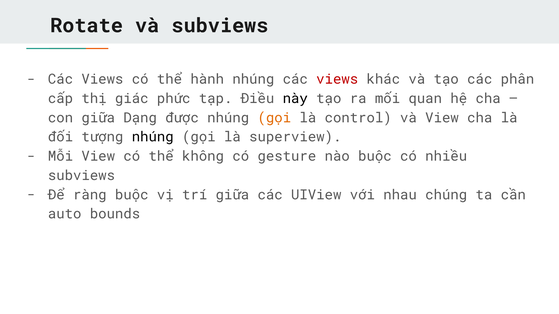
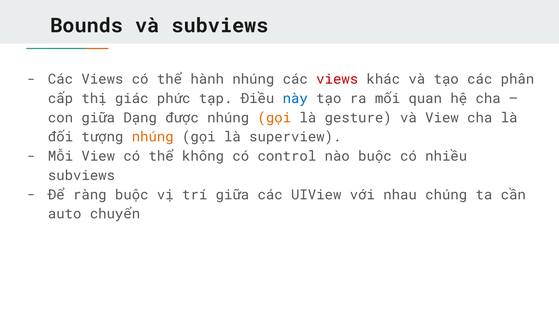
Rotate: Rotate -> Bounds
này colour: black -> blue
control: control -> gesture
nhúng at (153, 137) colour: black -> orange
gesture: gesture -> control
bounds: bounds -> chuyển
